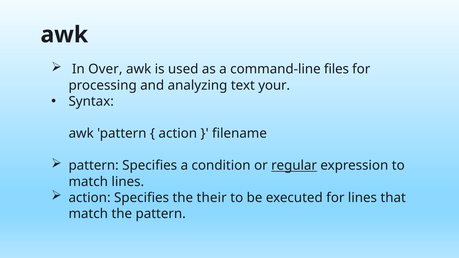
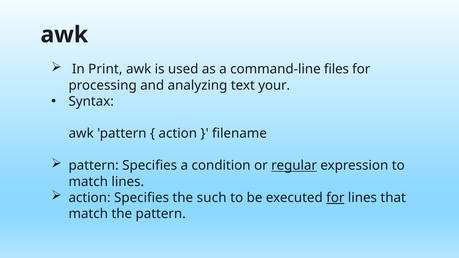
Over: Over -> Print
their: their -> such
for at (335, 198) underline: none -> present
